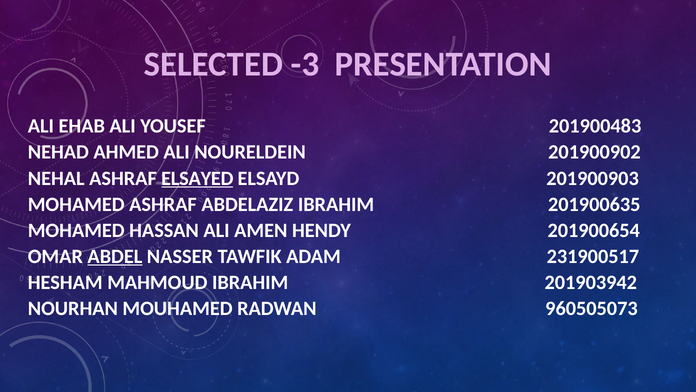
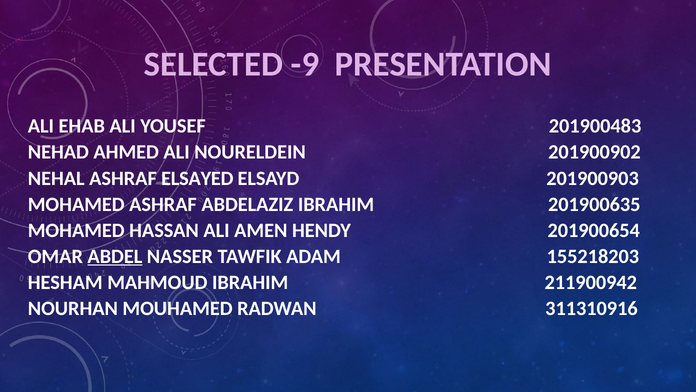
-3: -3 -> -9
ELSAYED underline: present -> none
231900517: 231900517 -> 155218203
201903942: 201903942 -> 211900942
960505073: 960505073 -> 311310916
